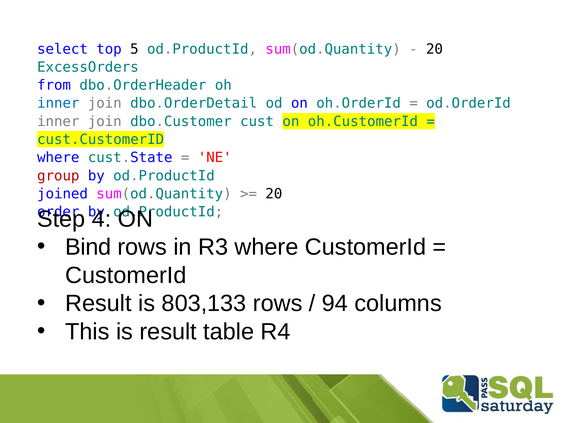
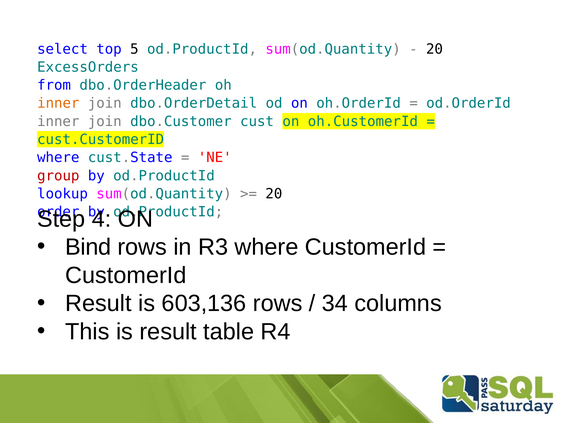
inner at (58, 103) colour: blue -> orange
joined: joined -> lookup
803,133: 803,133 -> 603,136
94: 94 -> 34
